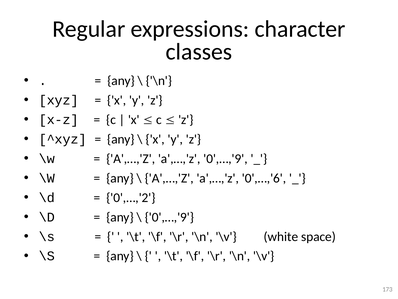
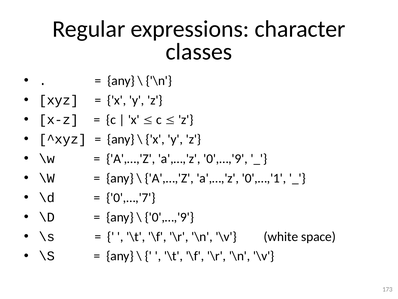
0',…,'6: 0',…,'6 -> 0',…,'1
0',…,'2: 0',…,'2 -> 0',…,'7
